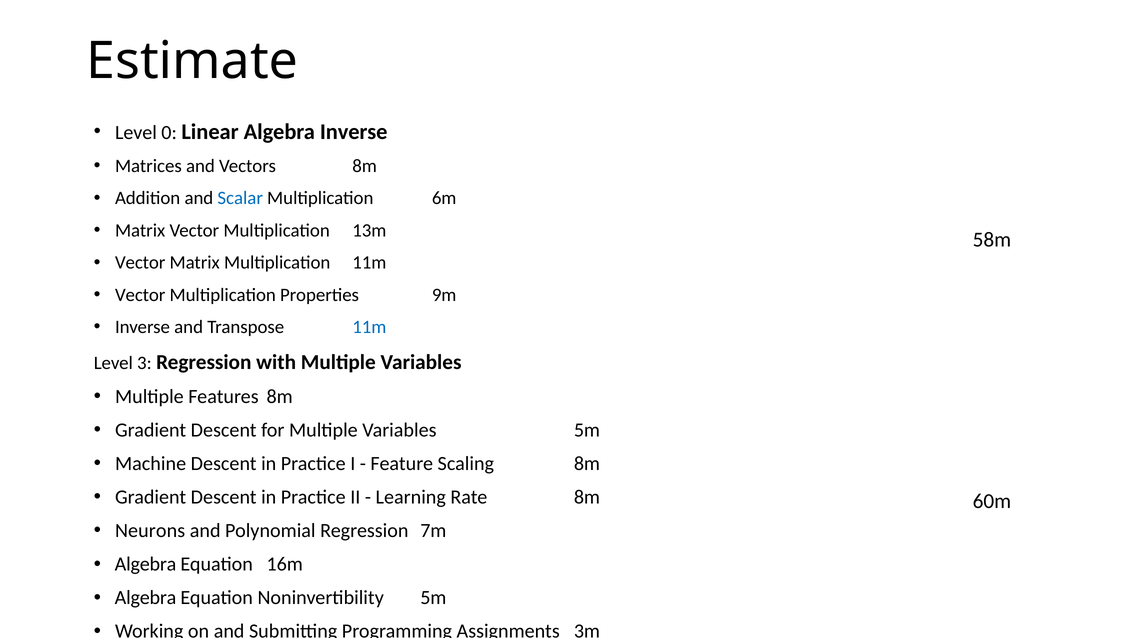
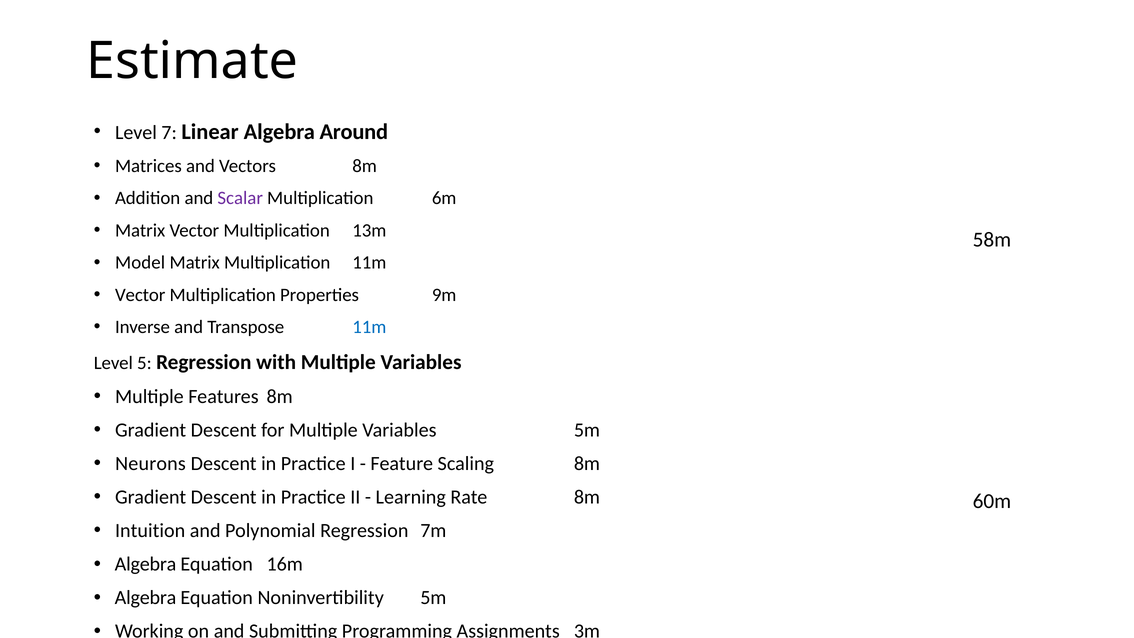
0: 0 -> 7
Algebra Inverse: Inverse -> Around
Scalar colour: blue -> purple
Vector at (140, 263): Vector -> Model
3: 3 -> 5
Machine: Machine -> Neurons
Neurons: Neurons -> Intuition
